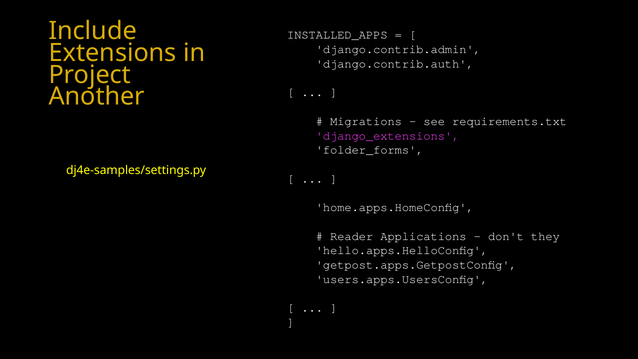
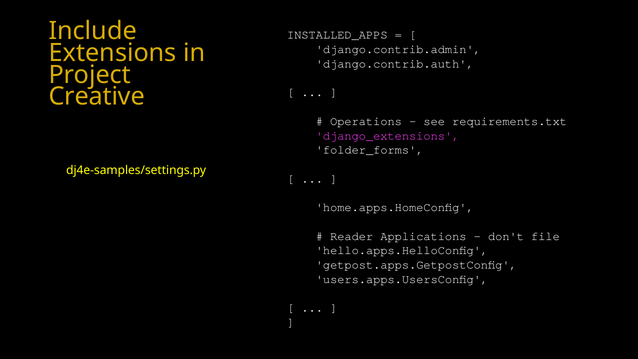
Another: Another -> Creative
Migrations: Migrations -> Operations
they: they -> file
